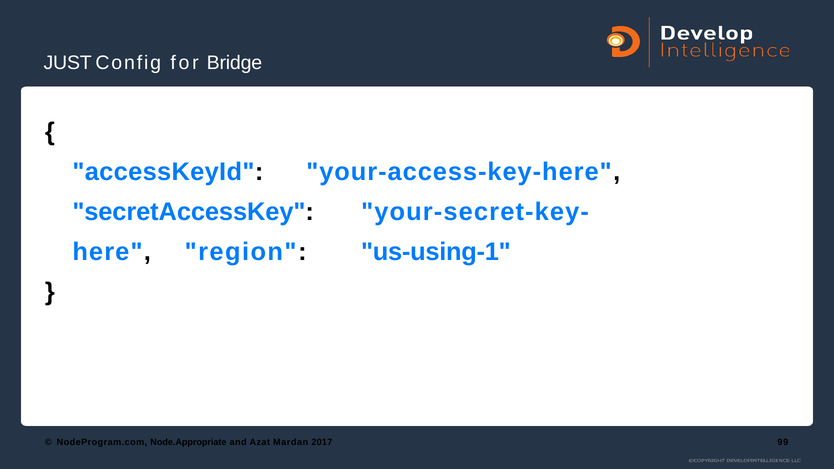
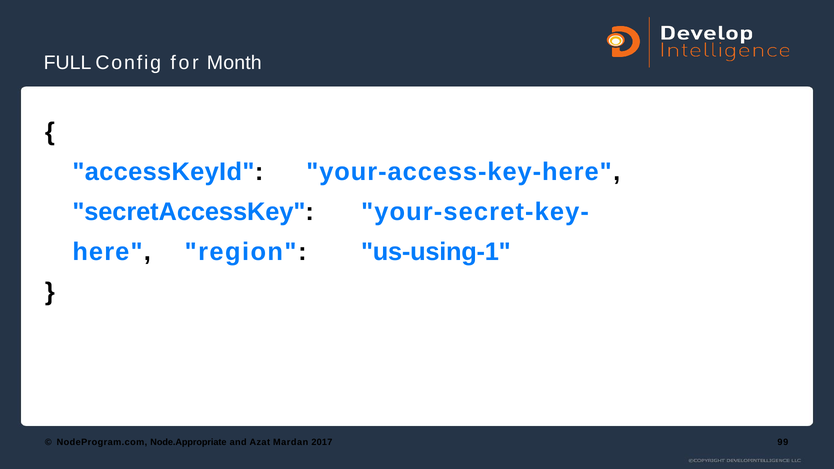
JUST: JUST -> FULL
Bridge: Bridge -> Month
